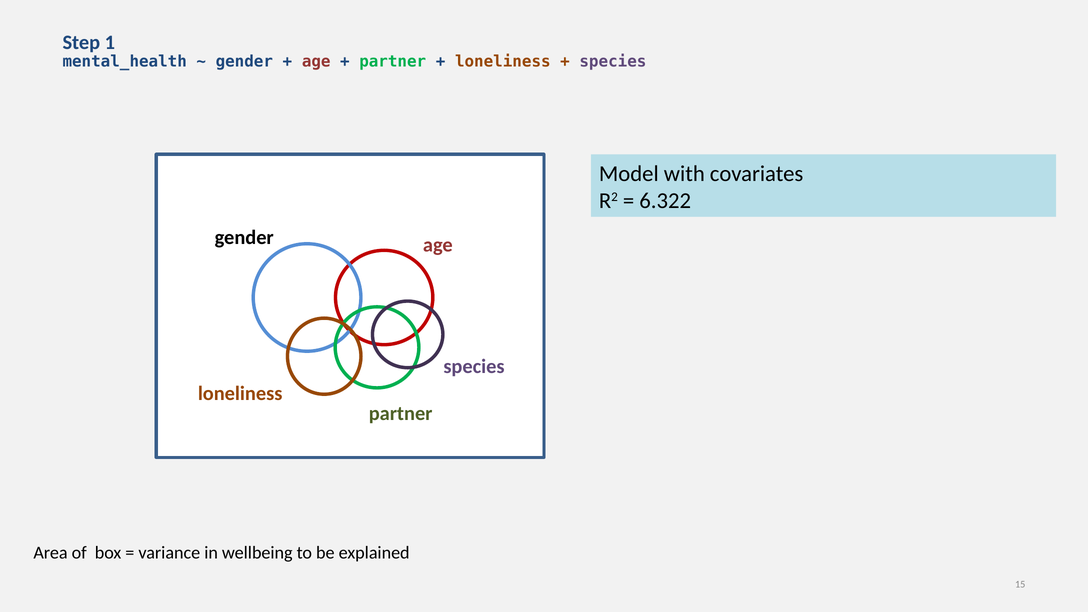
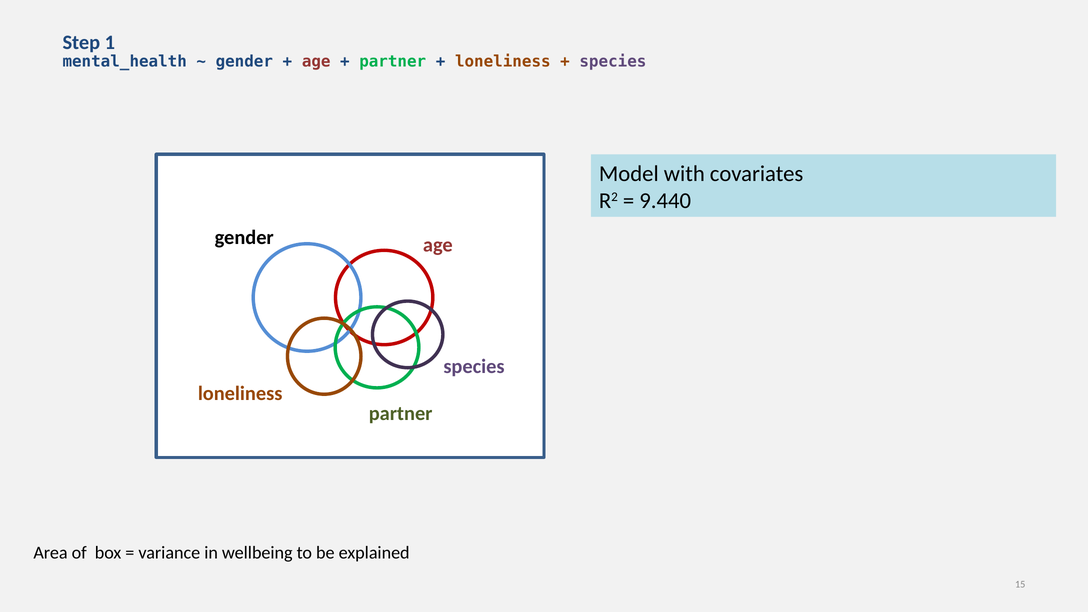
6.322: 6.322 -> 9.440
